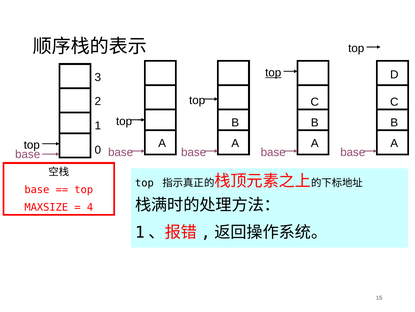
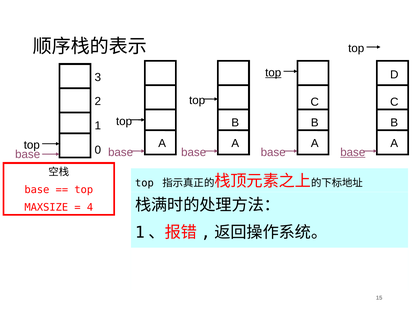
base at (353, 152) underline: none -> present
